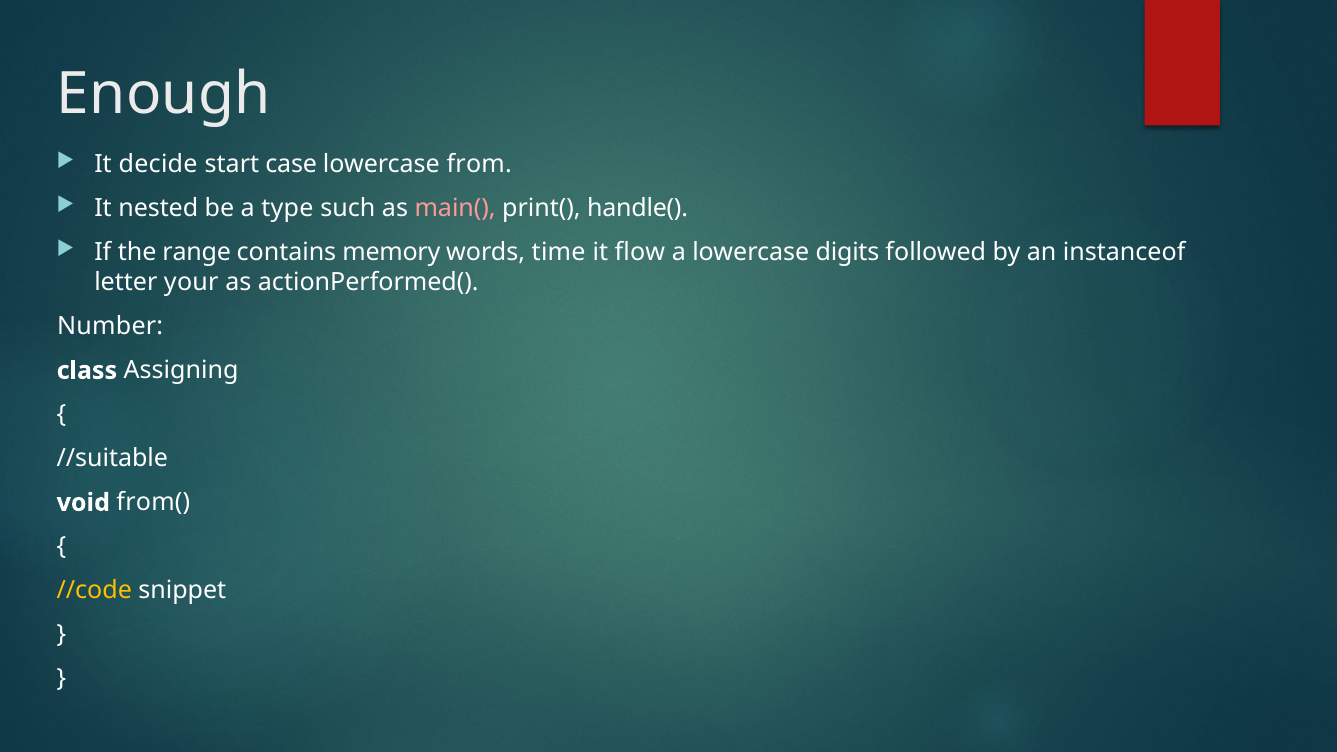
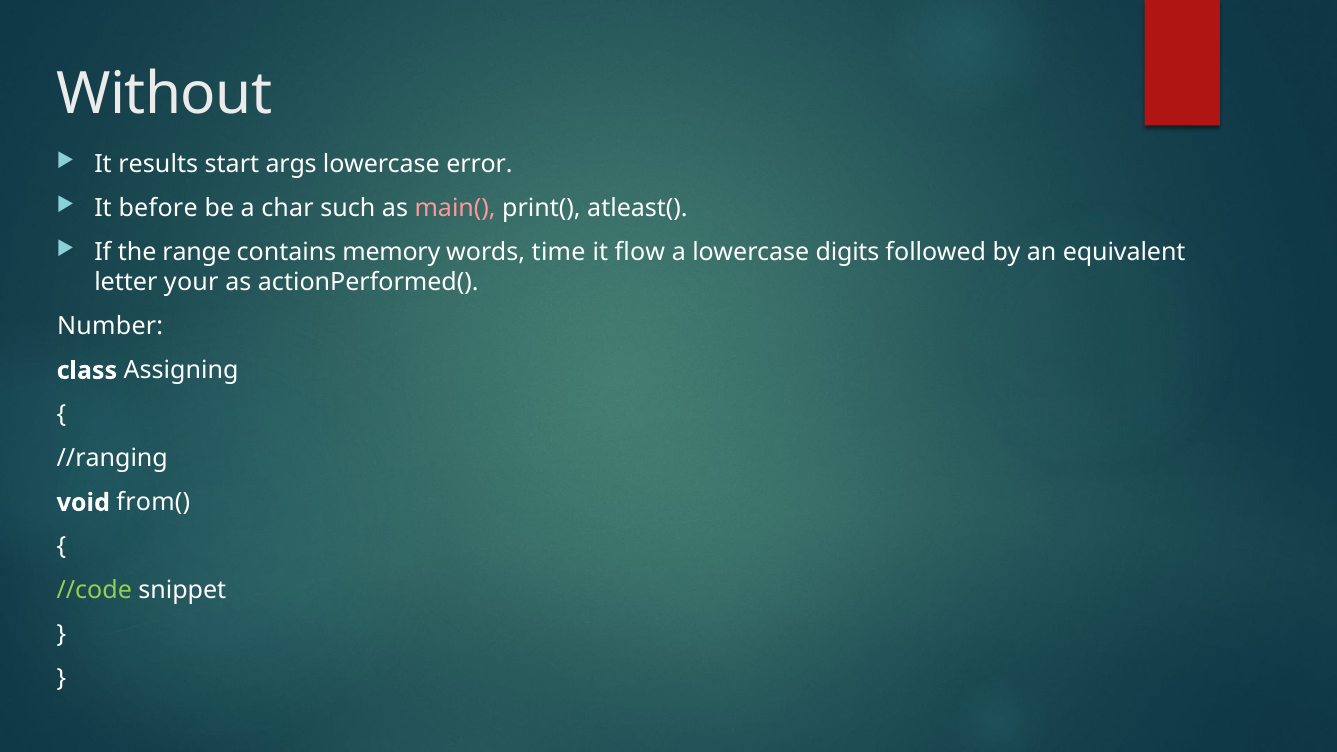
Enough: Enough -> Without
decide: decide -> results
case: case -> args
from: from -> error
nested: nested -> before
type: type -> char
handle(: handle( -> atleast(
instanceof: instanceof -> equivalent
//suitable: //suitable -> //ranging
//code colour: yellow -> light green
